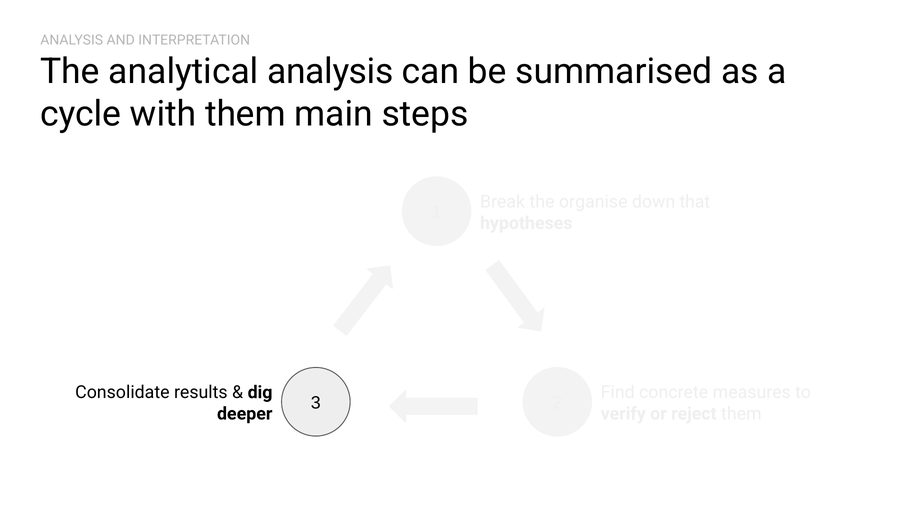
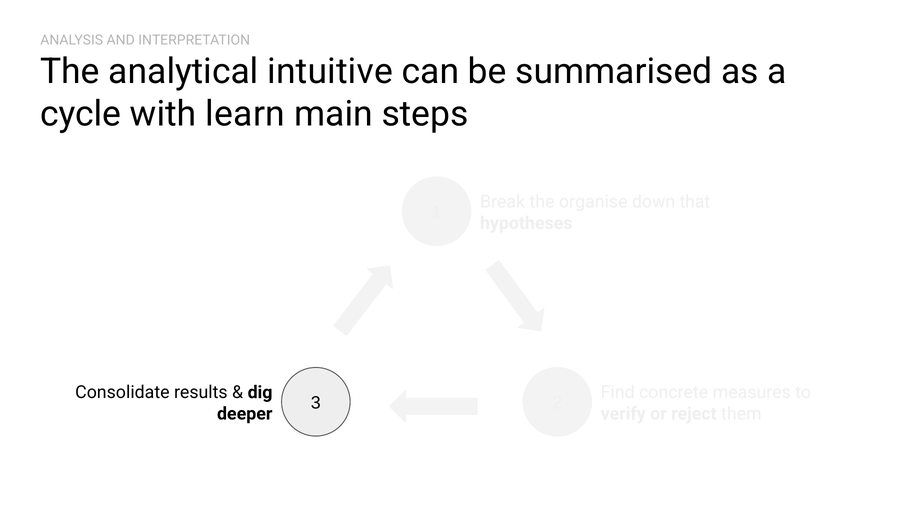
analytical analysis: analysis -> intuitive
with them: them -> learn
